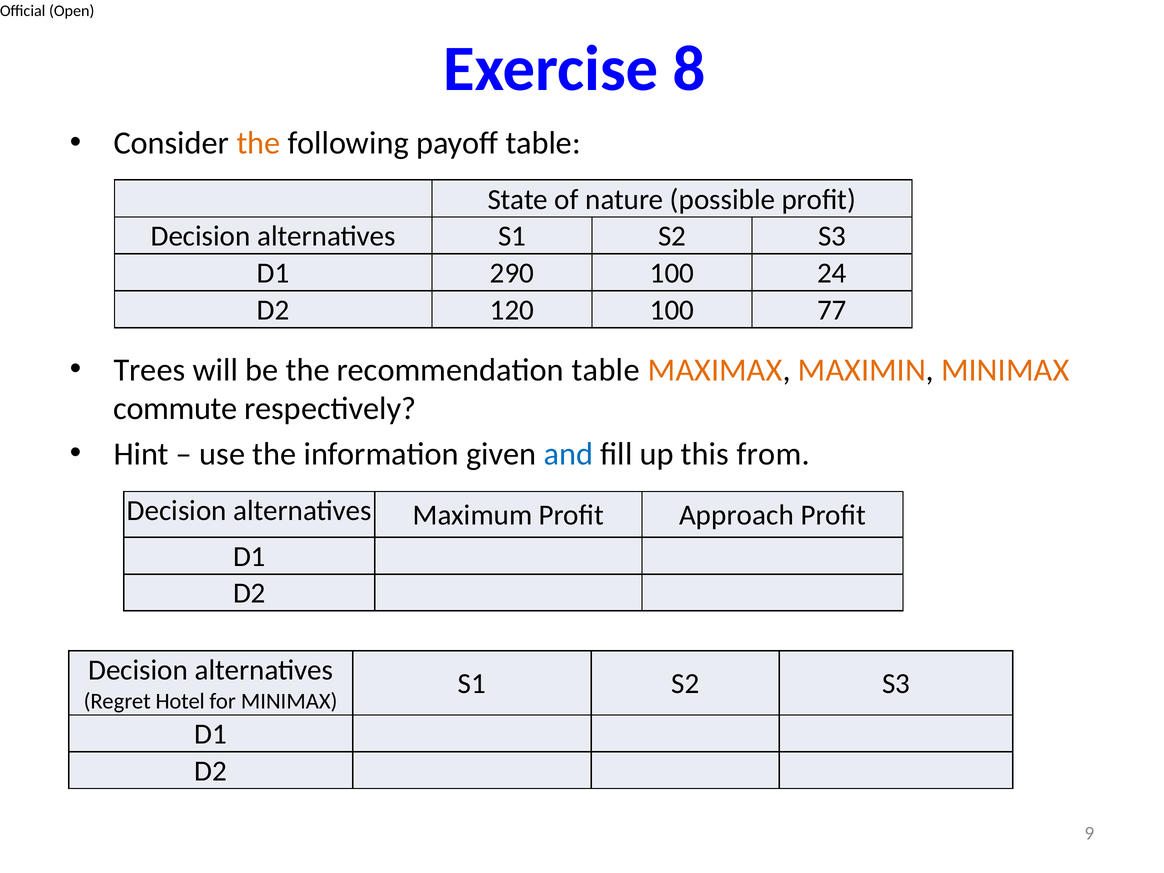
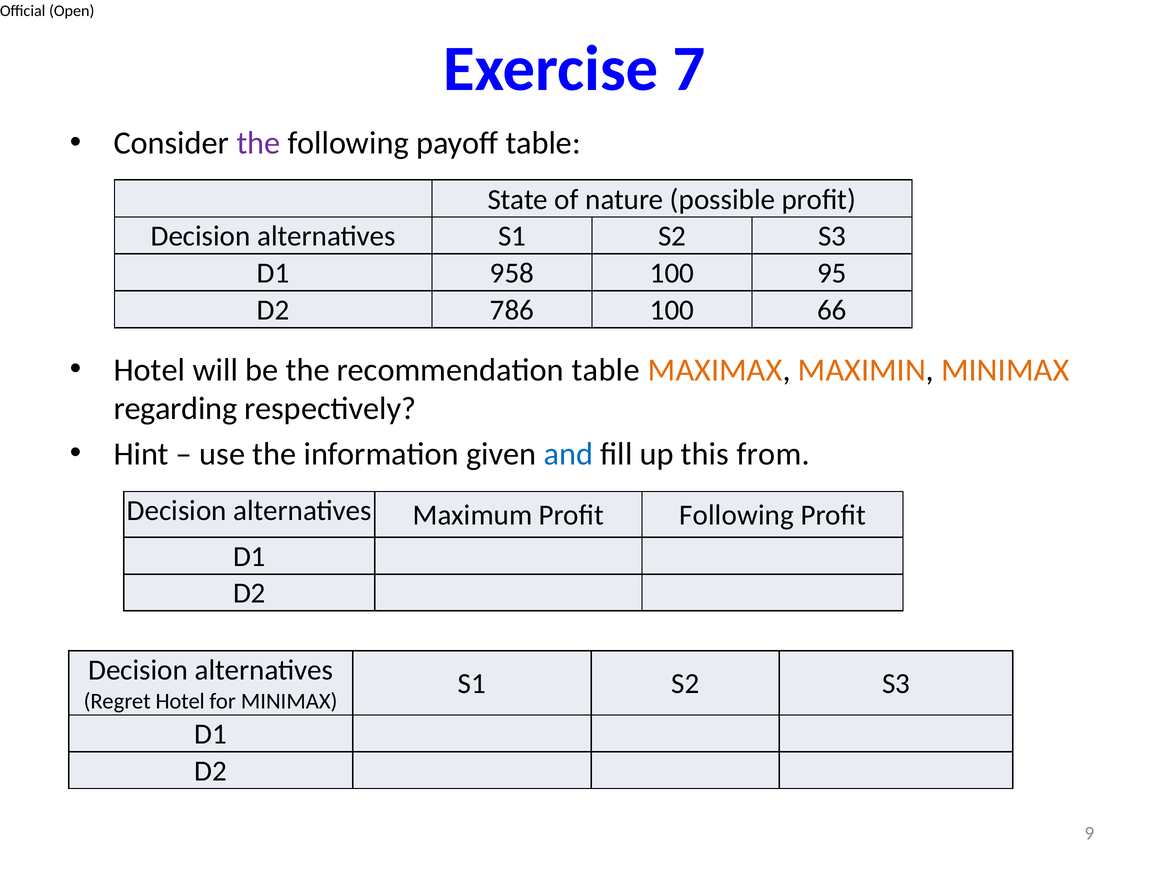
8: 8 -> 7
the at (258, 143) colour: orange -> purple
290: 290 -> 958
24: 24 -> 95
120: 120 -> 786
77: 77 -> 66
Trees at (149, 370): Trees -> Hotel
commute: commute -> regarding
Profit Approach: Approach -> Following
